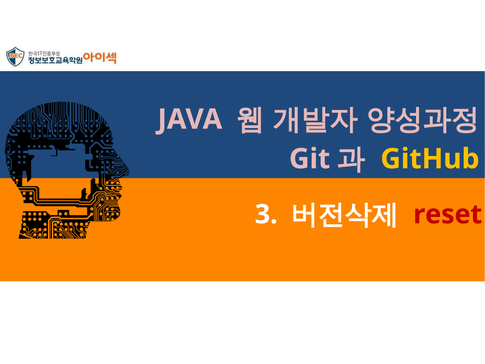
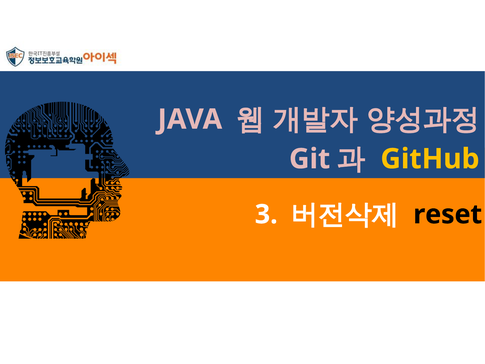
reset colour: red -> black
